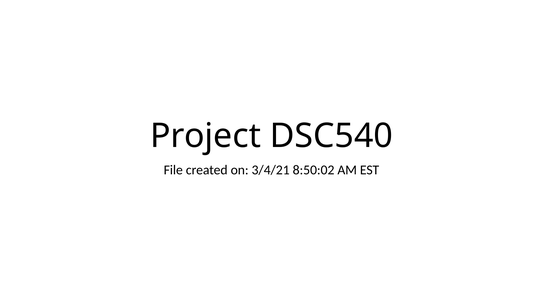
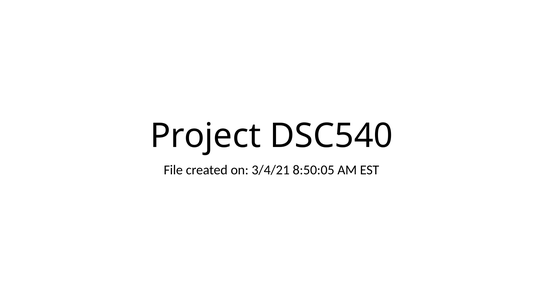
8:50:02: 8:50:02 -> 8:50:05
